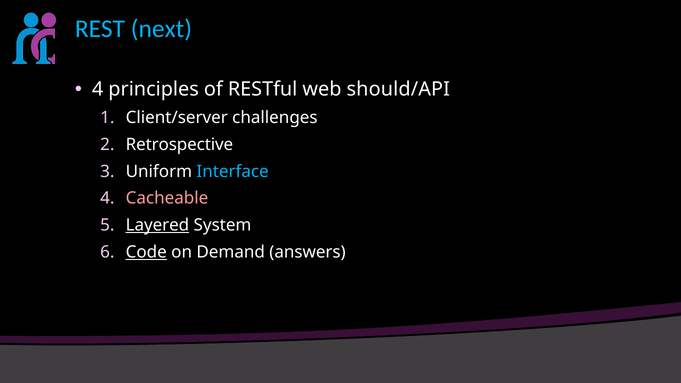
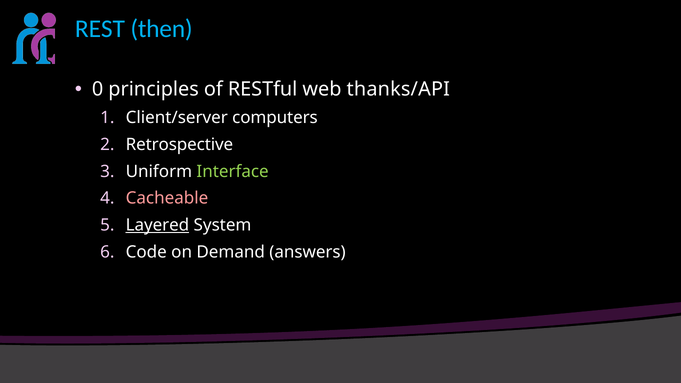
next: next -> then
4 at (98, 89): 4 -> 0
should/API: should/API -> thanks/API
challenges: challenges -> computers
Interface colour: light blue -> light green
Code underline: present -> none
